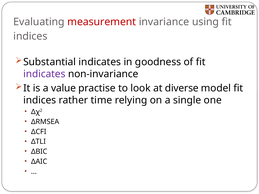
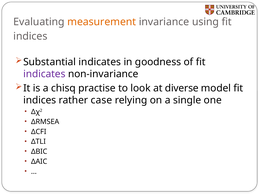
measurement colour: red -> orange
value: value -> chisq
time: time -> case
